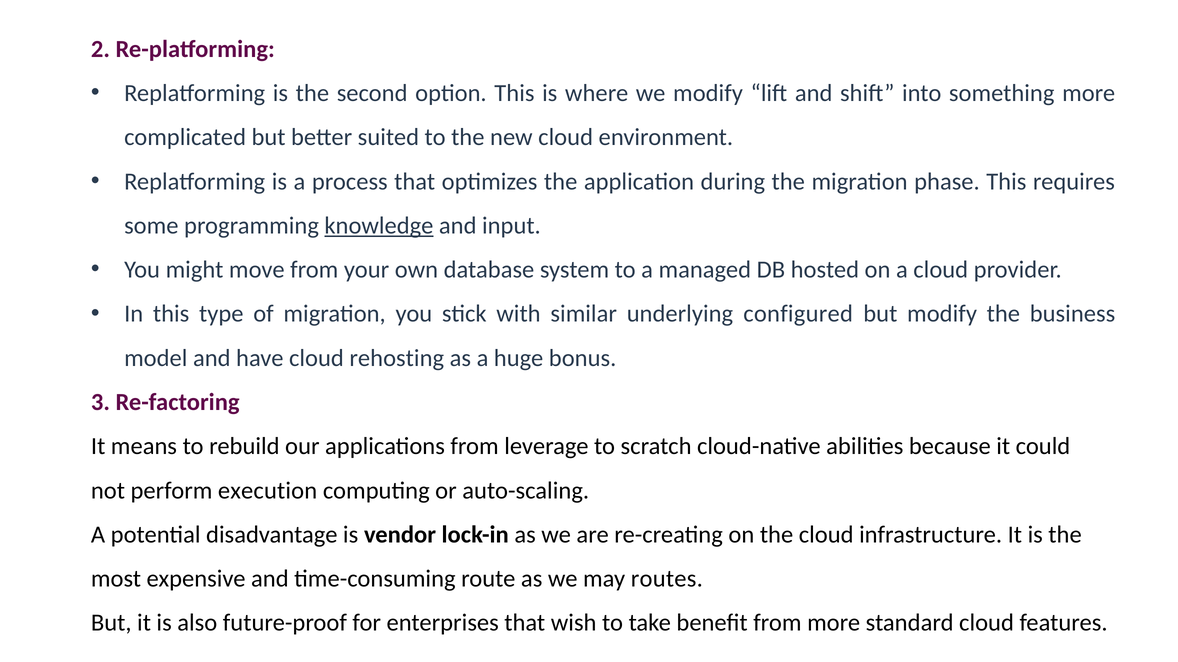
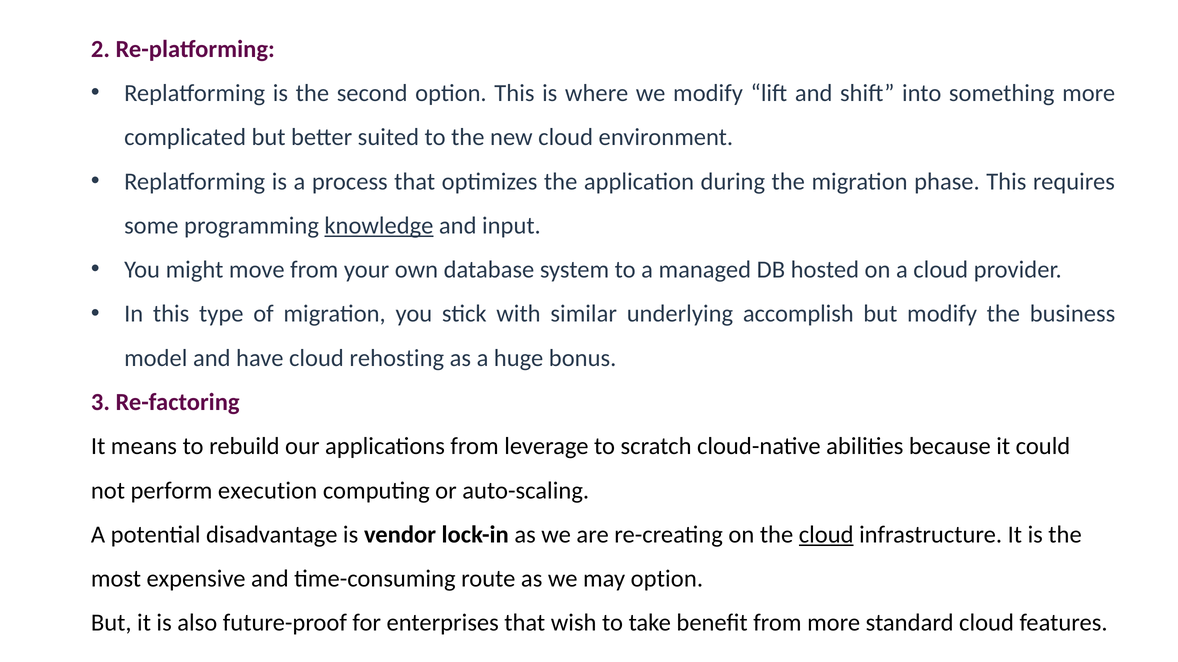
configured: configured -> accomplish
cloud at (826, 535) underline: none -> present
may routes: routes -> option
